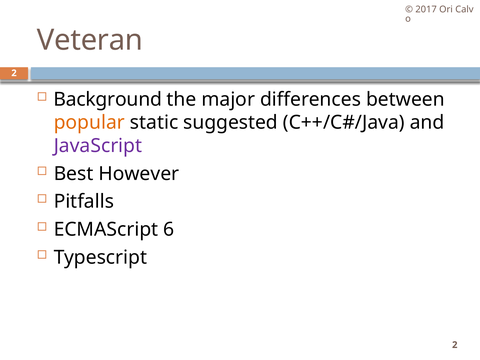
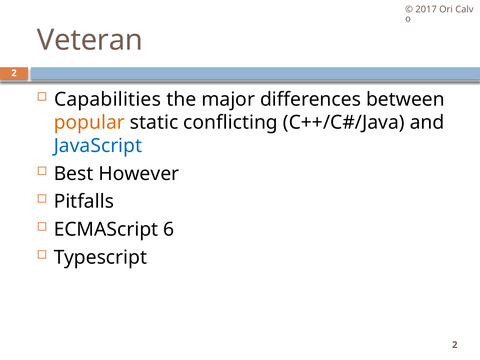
Background: Background -> Capabilities
suggested: suggested -> conflicting
JavaScript colour: purple -> blue
